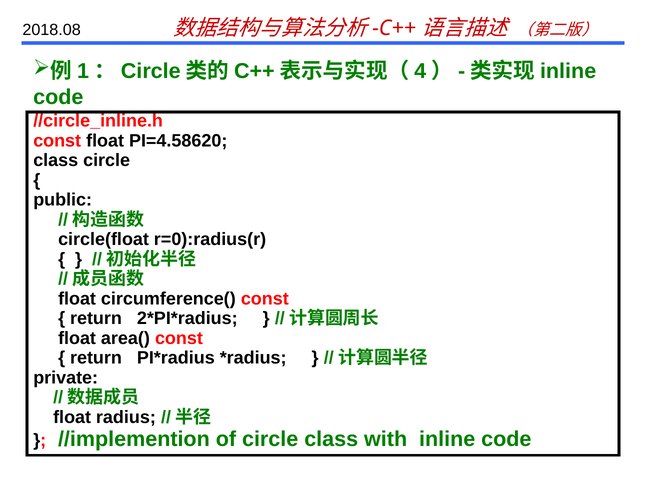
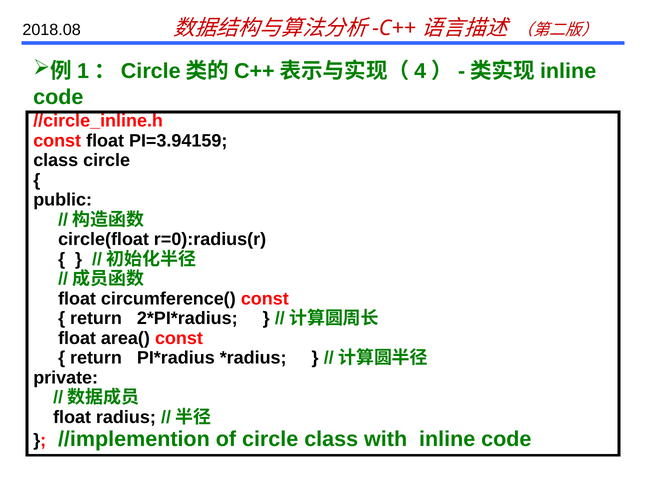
PI=4.58620: PI=4.58620 -> PI=3.94159
